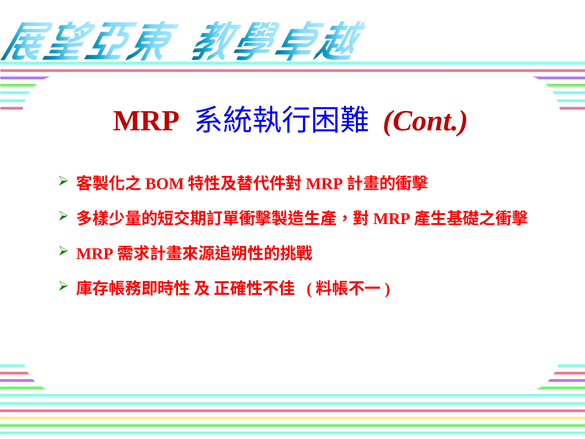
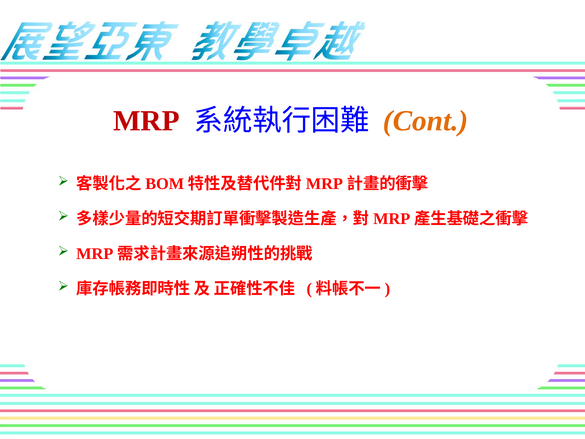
Cont colour: red -> orange
